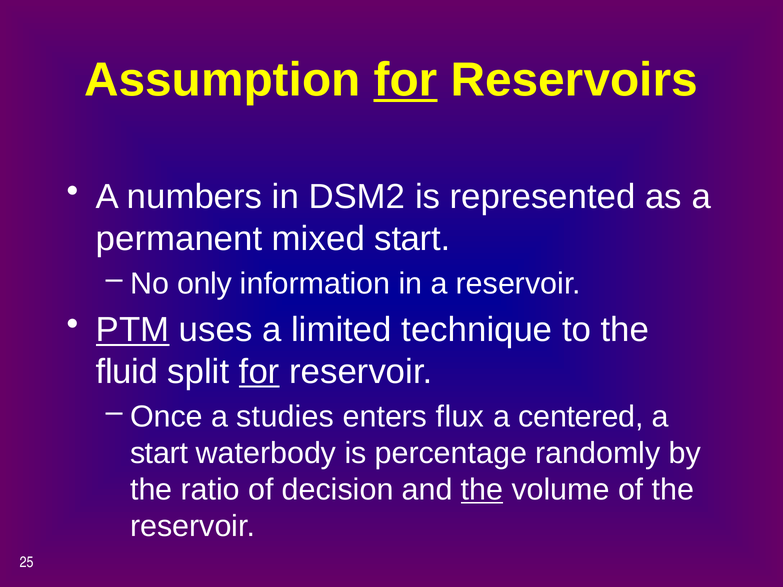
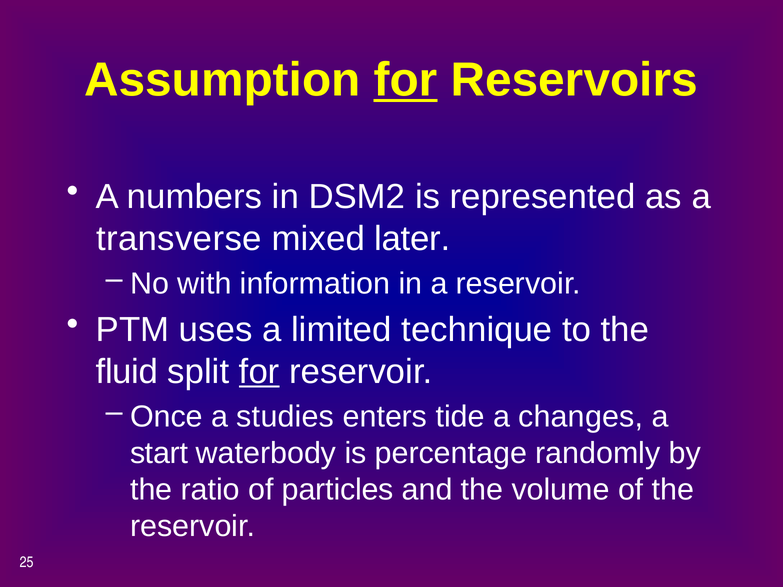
permanent: permanent -> transverse
mixed start: start -> later
only: only -> with
PTM underline: present -> none
flux: flux -> tide
centered: centered -> changes
decision: decision -> particles
the at (482, 490) underline: present -> none
